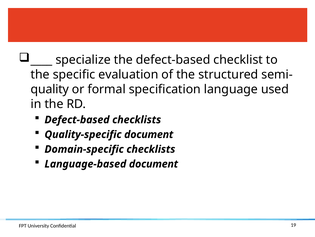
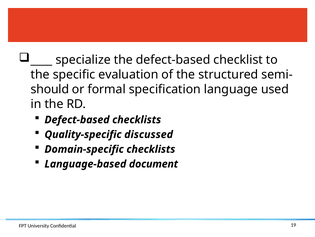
quality: quality -> should
Quality-specific document: document -> discussed
